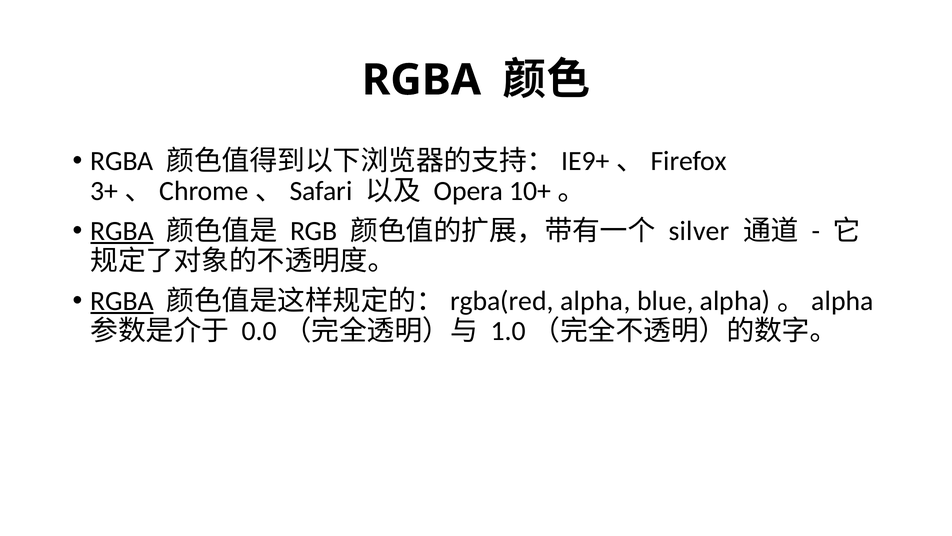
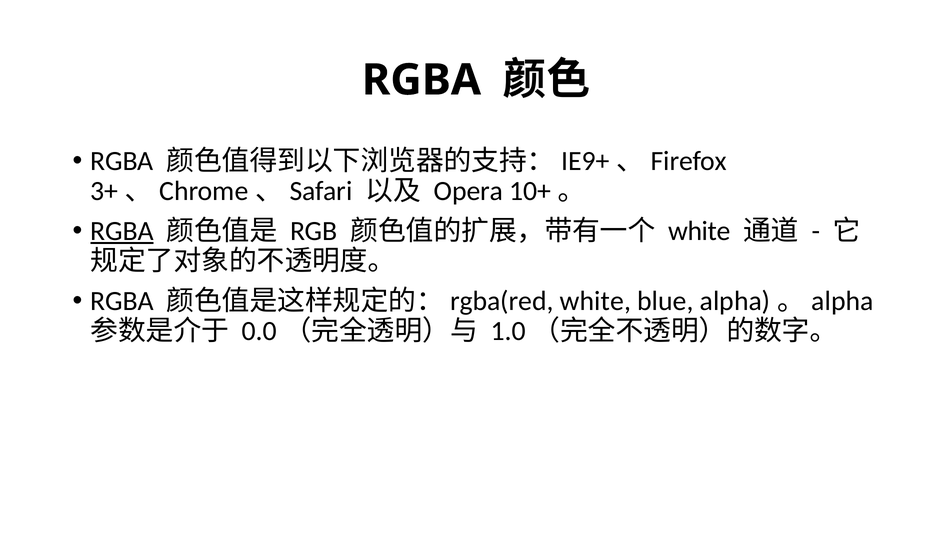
silver at (699, 231): silver -> white
RGBA at (122, 301) underline: present -> none
alpha at (595, 301): alpha -> white
